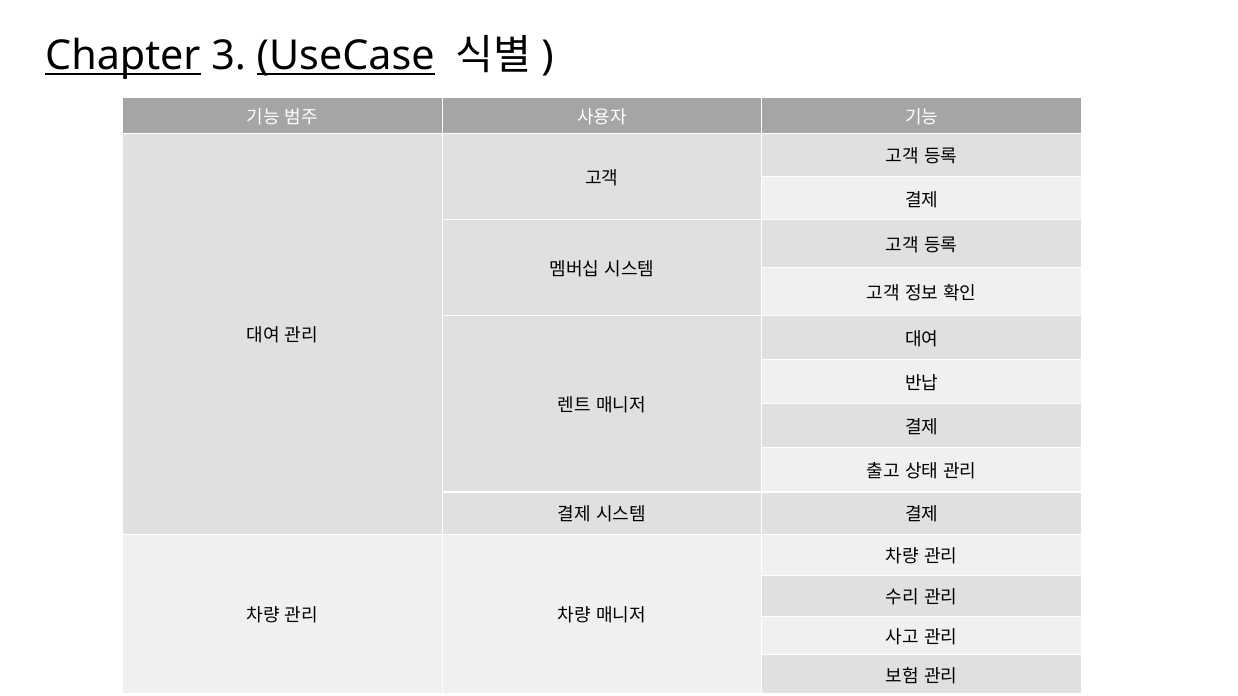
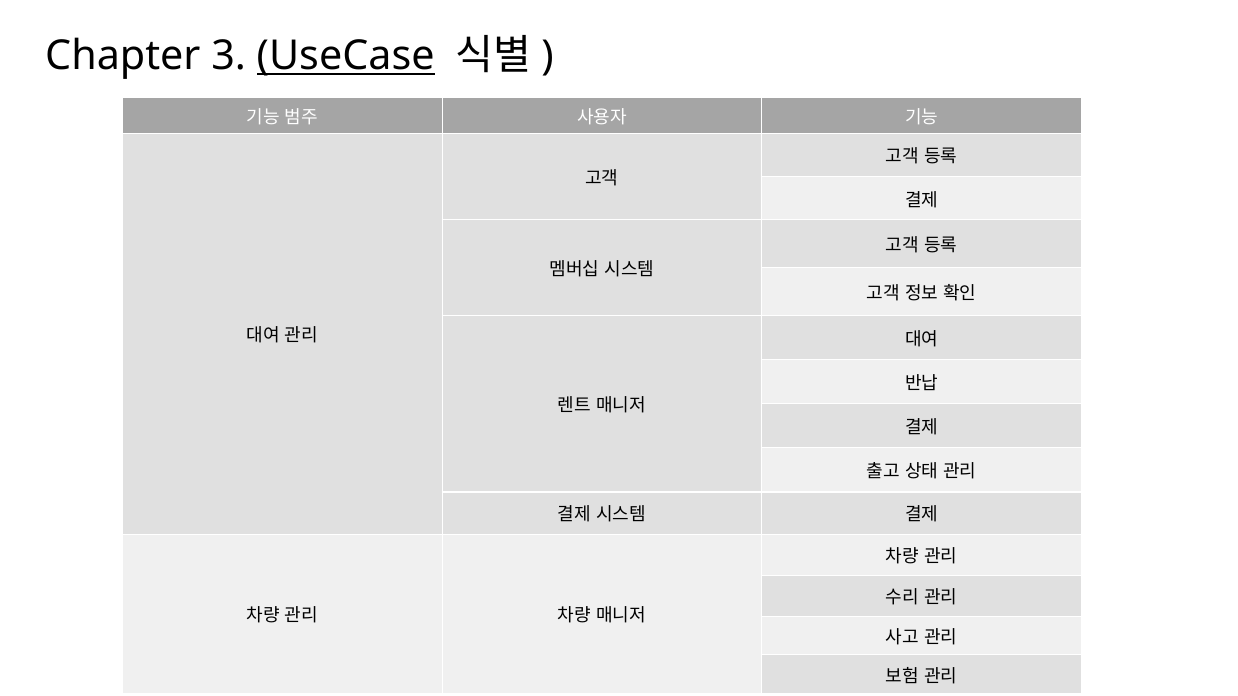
Chapter underline: present -> none
